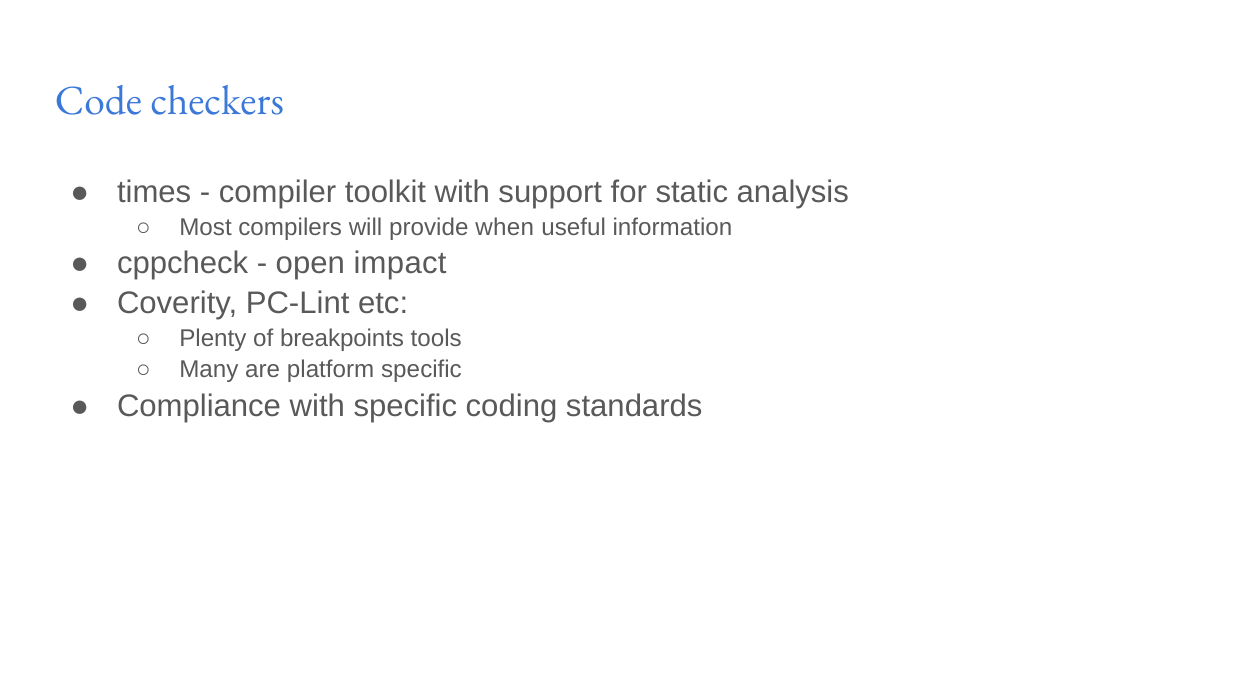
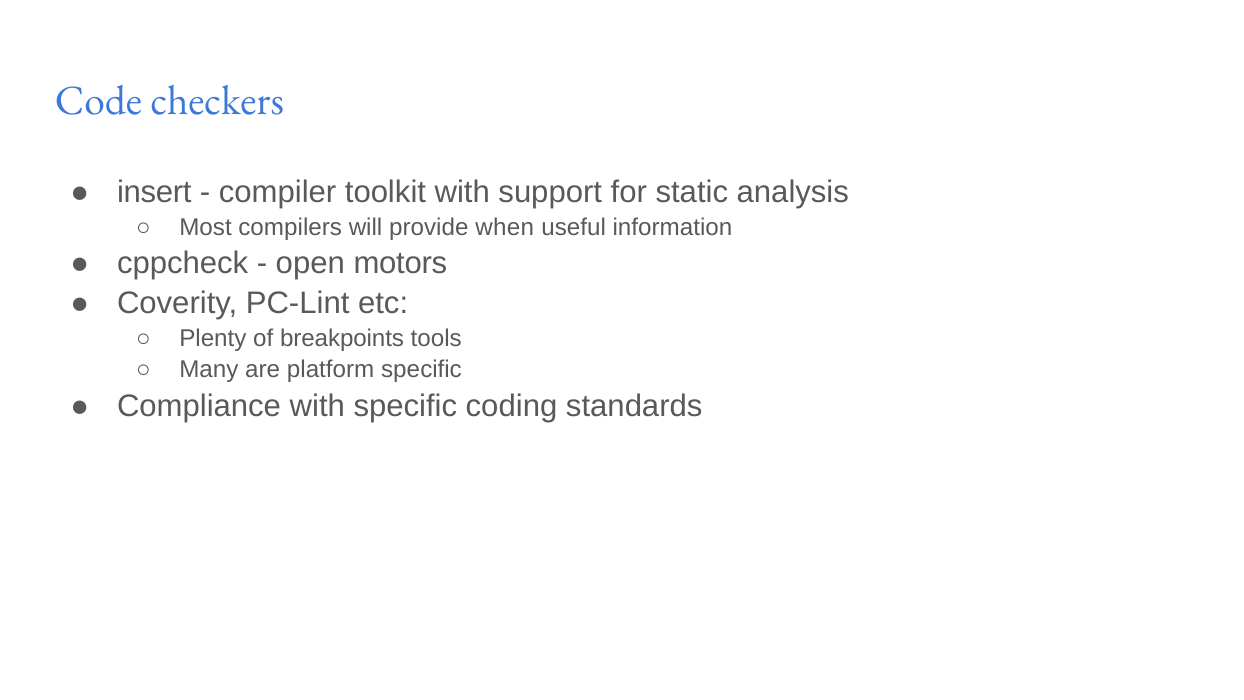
times: times -> insert
impact: impact -> motors
